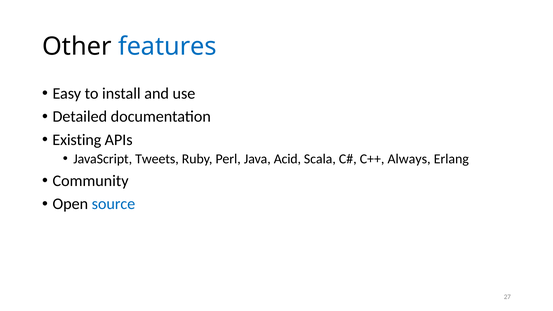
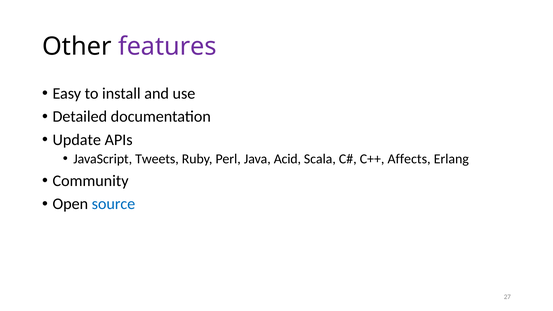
features colour: blue -> purple
Existing: Existing -> Update
Always: Always -> Affects
